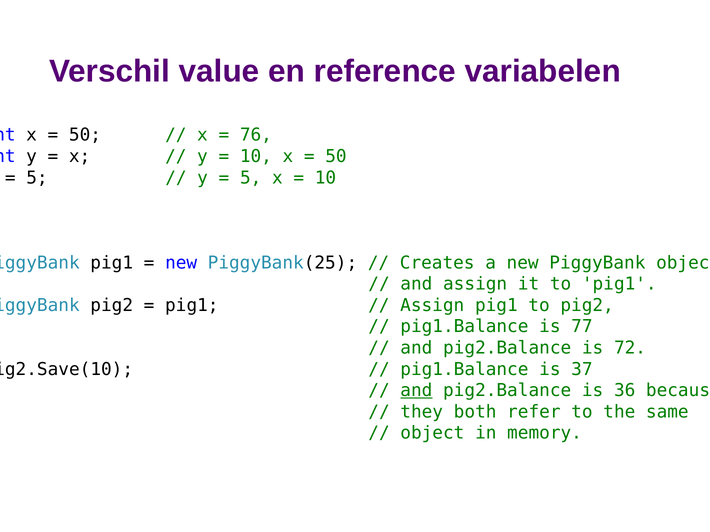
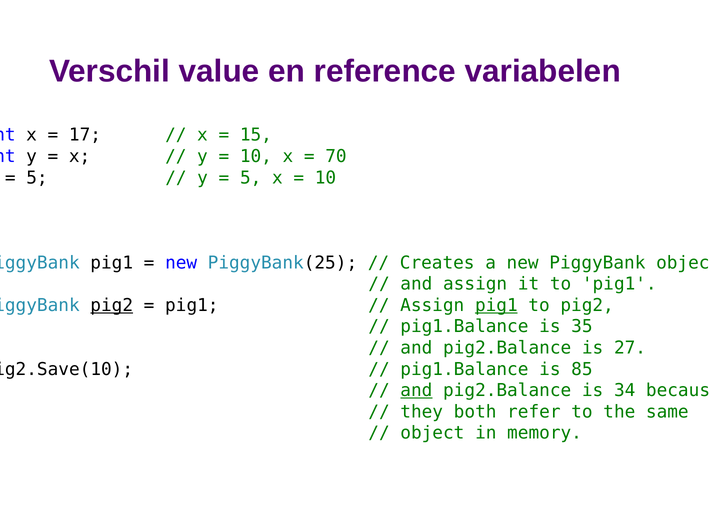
50 at (85, 135): 50 -> 17
76: 76 -> 15
50 at (336, 157): 50 -> 70
pig2 at (112, 306) underline: none -> present
pig1 at (496, 306) underline: none -> present
77: 77 -> 35
72: 72 -> 27
37: 37 -> 85
36: 36 -> 34
